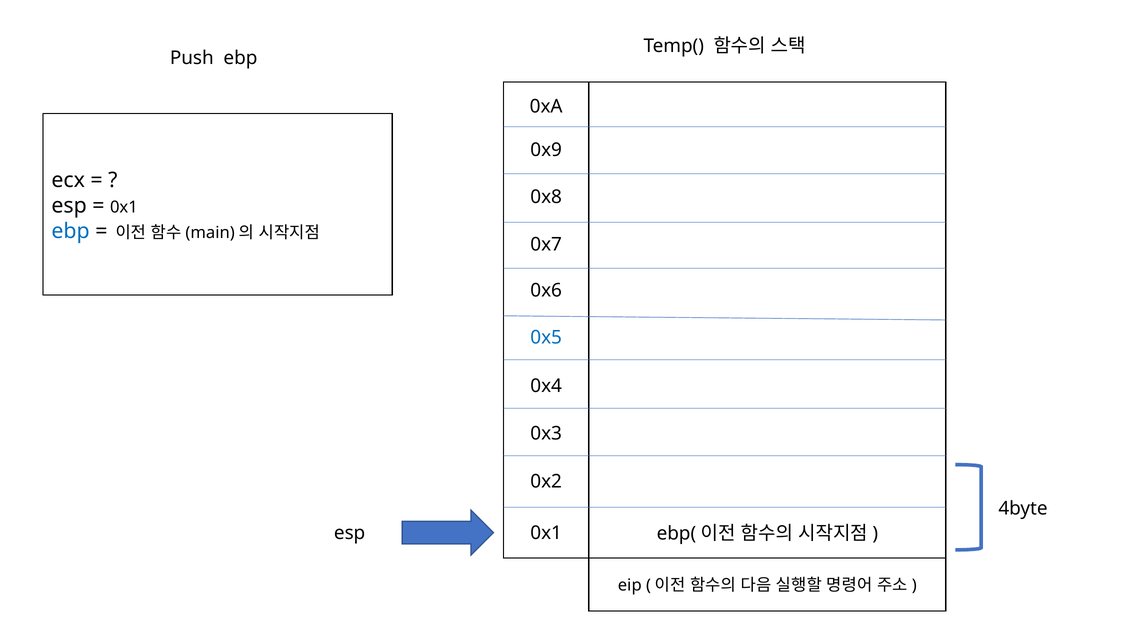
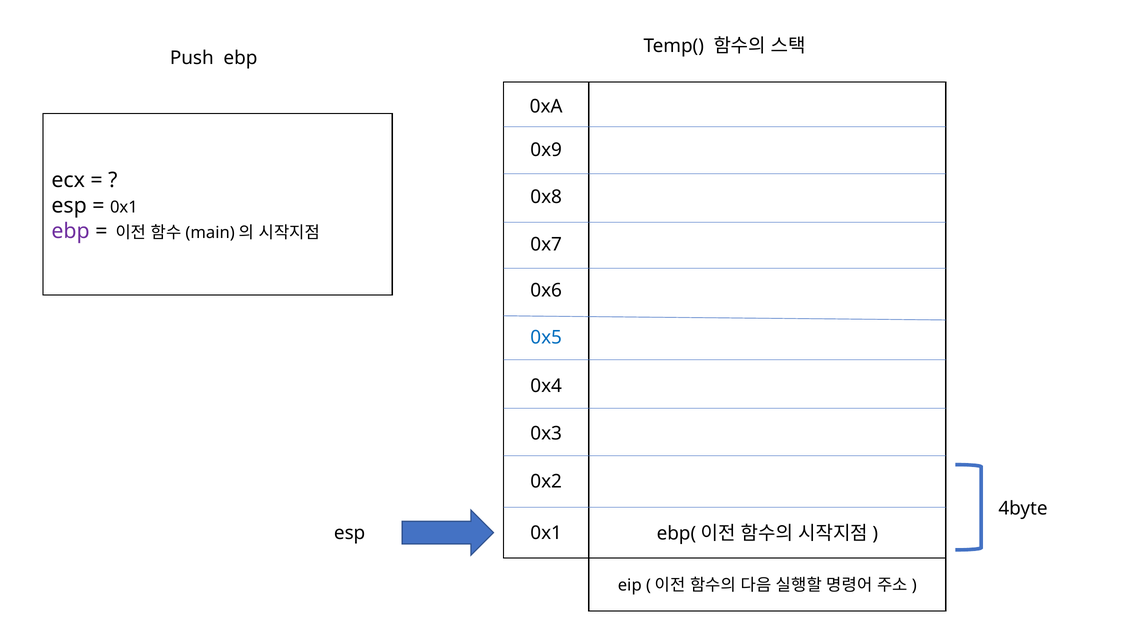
ebp at (71, 231) colour: blue -> purple
